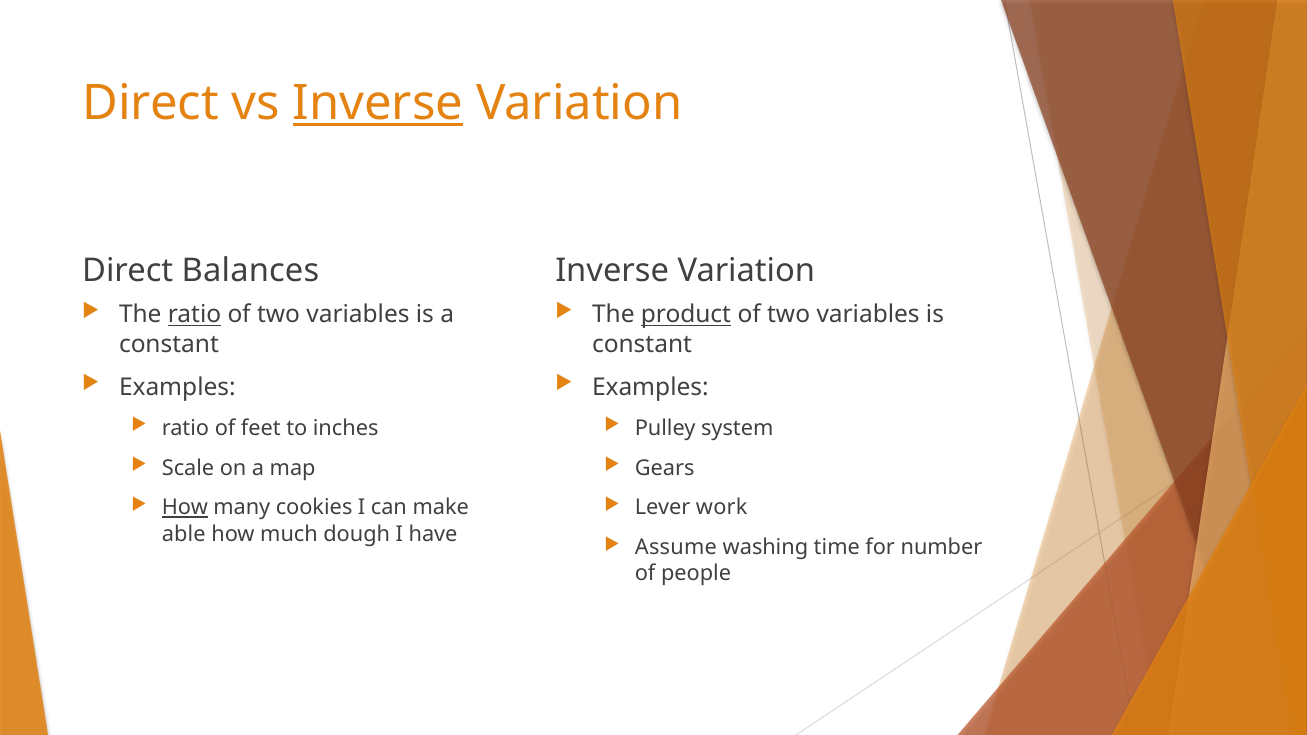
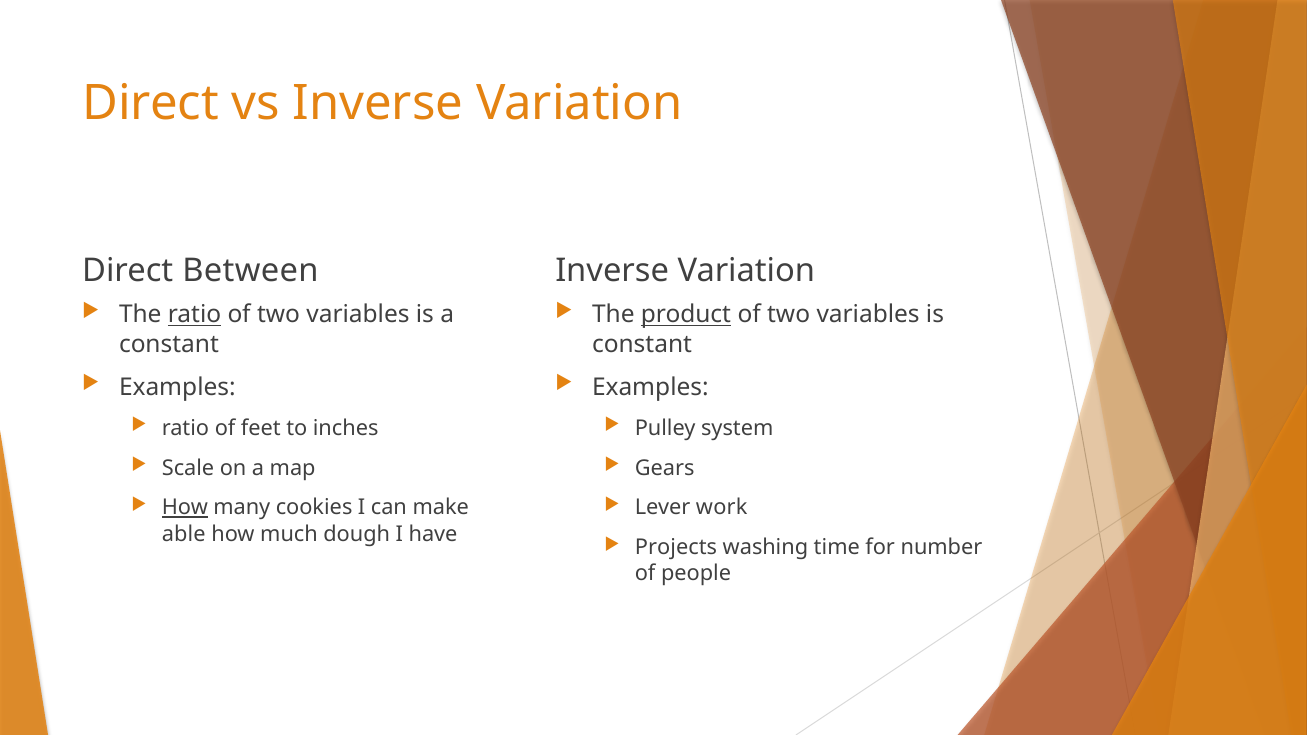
Inverse at (378, 103) underline: present -> none
Balances: Balances -> Between
Assume: Assume -> Projects
